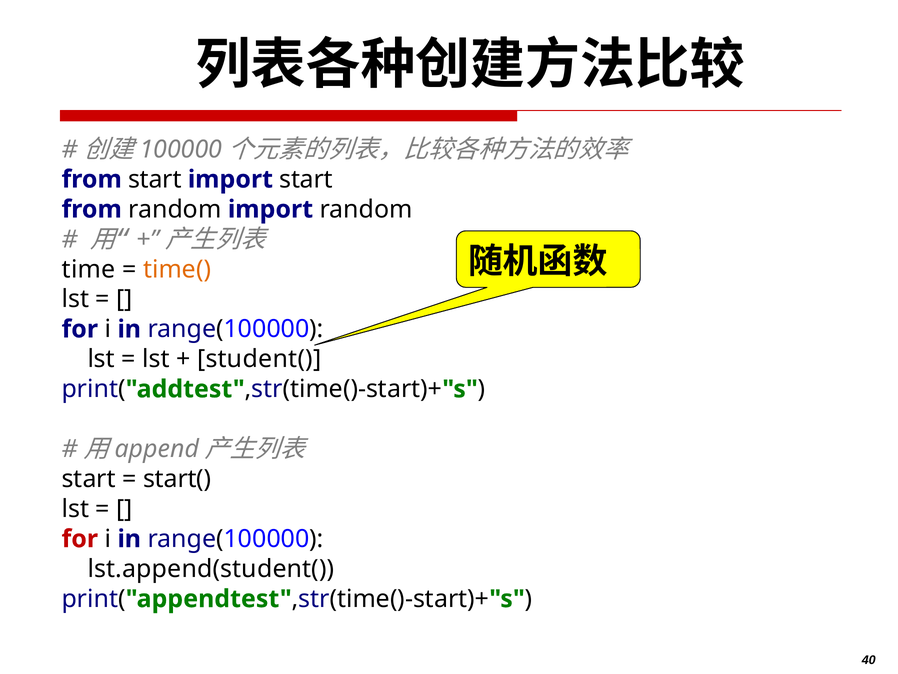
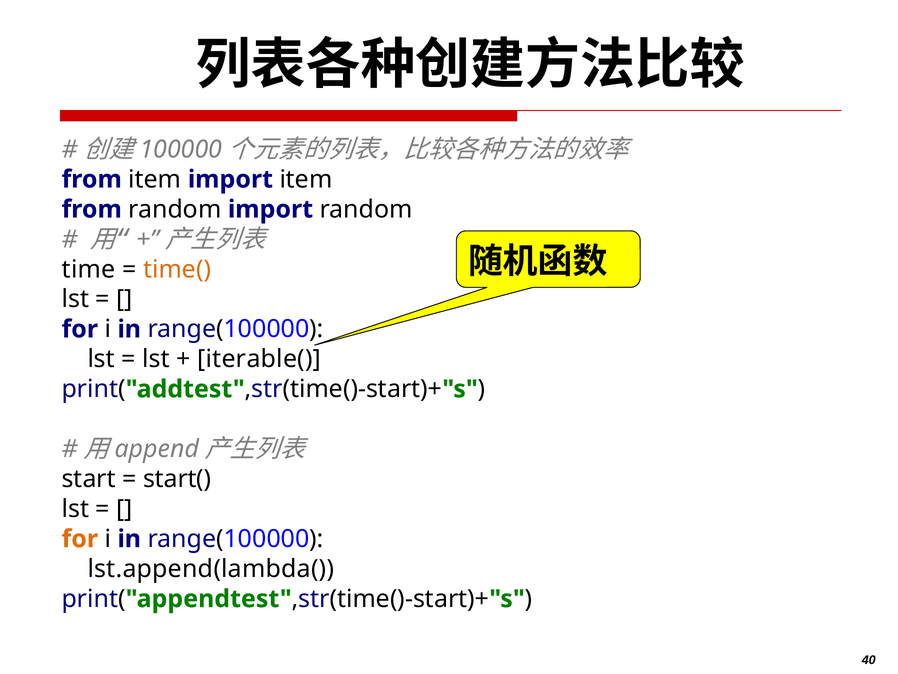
from start: start -> item
import start: start -> item
student(: student( -> iterable(
for at (80, 539) colour: red -> orange
lst.append(student(: lst.append(student( -> lst.append(lambda(
